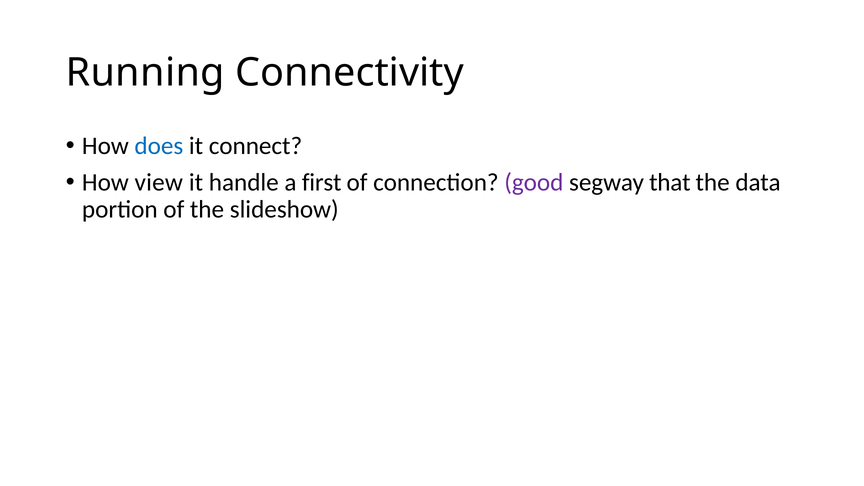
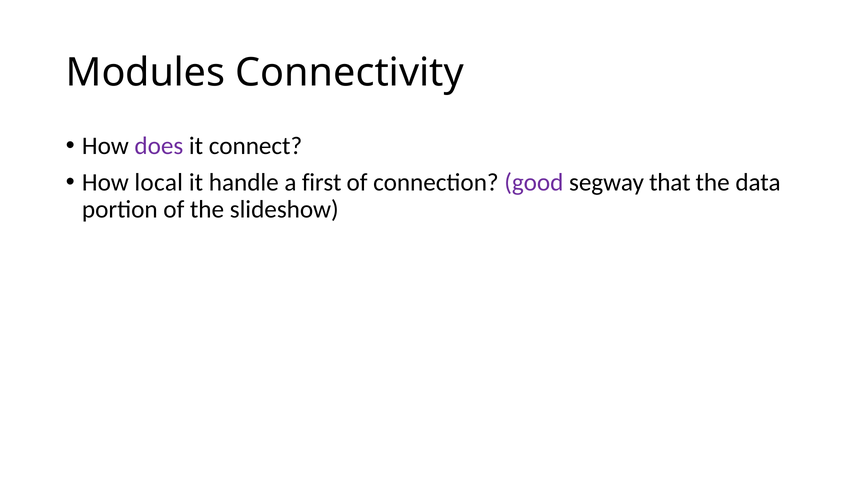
Running: Running -> Modules
does colour: blue -> purple
view: view -> local
